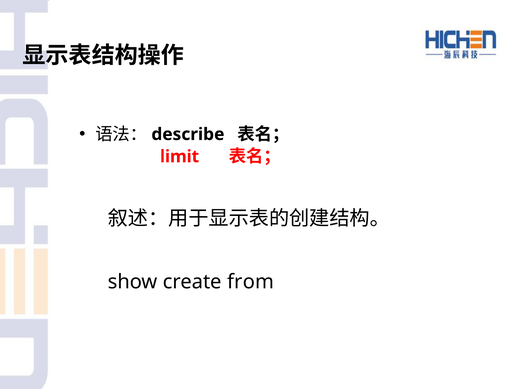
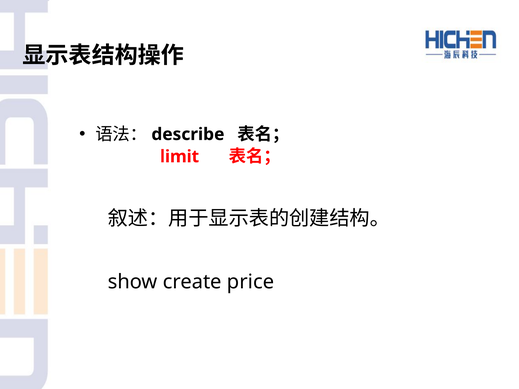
from: from -> price
